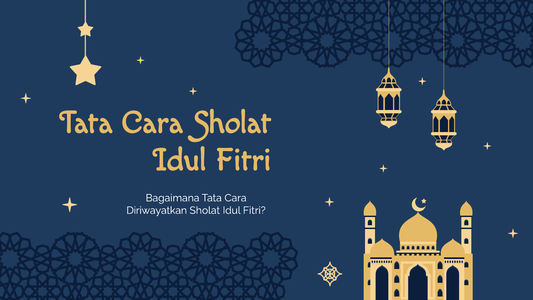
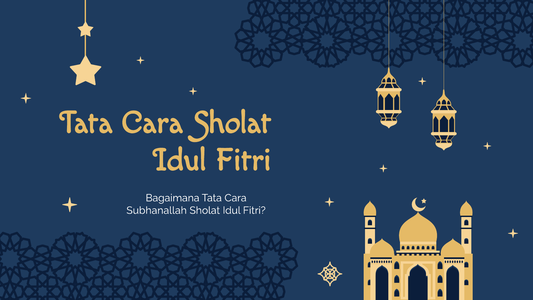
Diriwayatkan: Diriwayatkan -> Subhanallah
